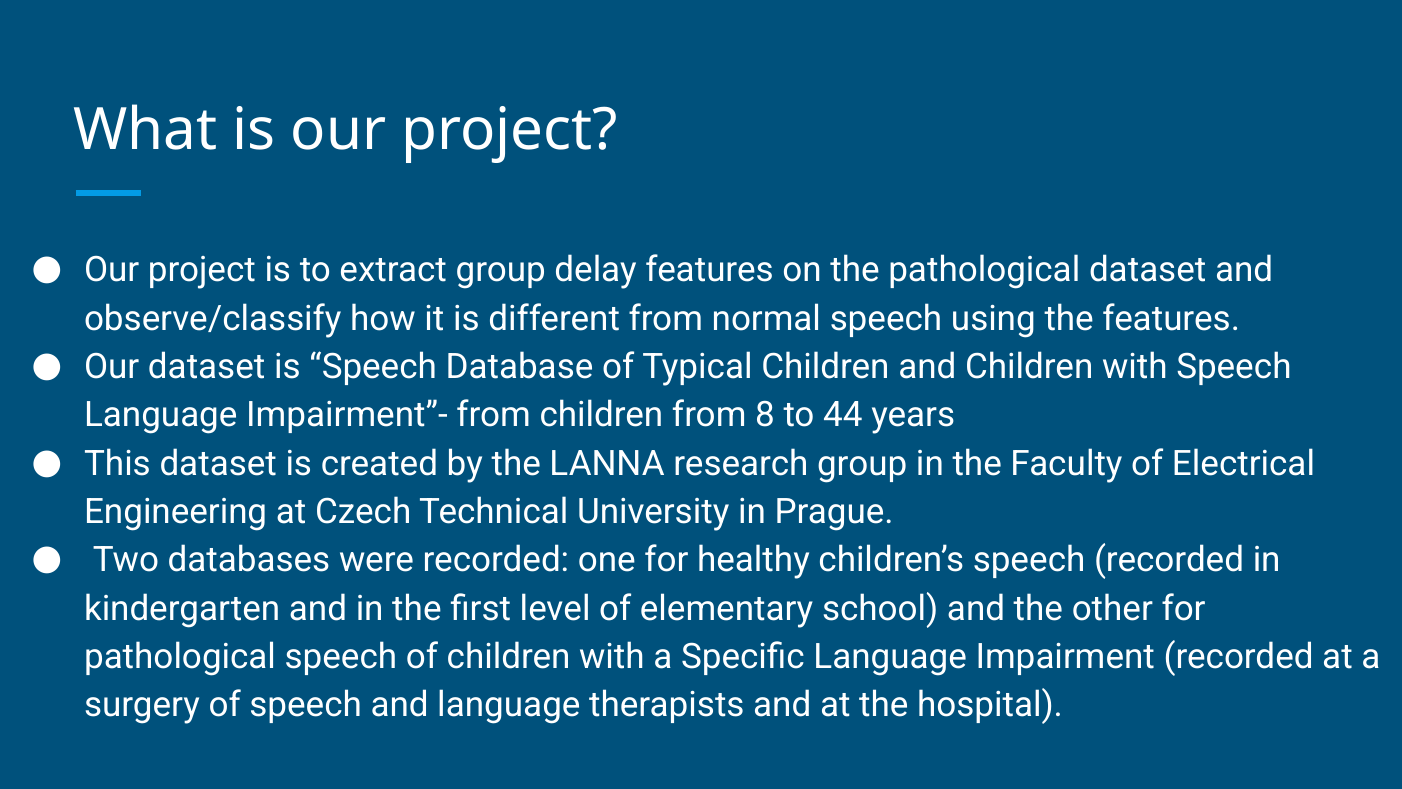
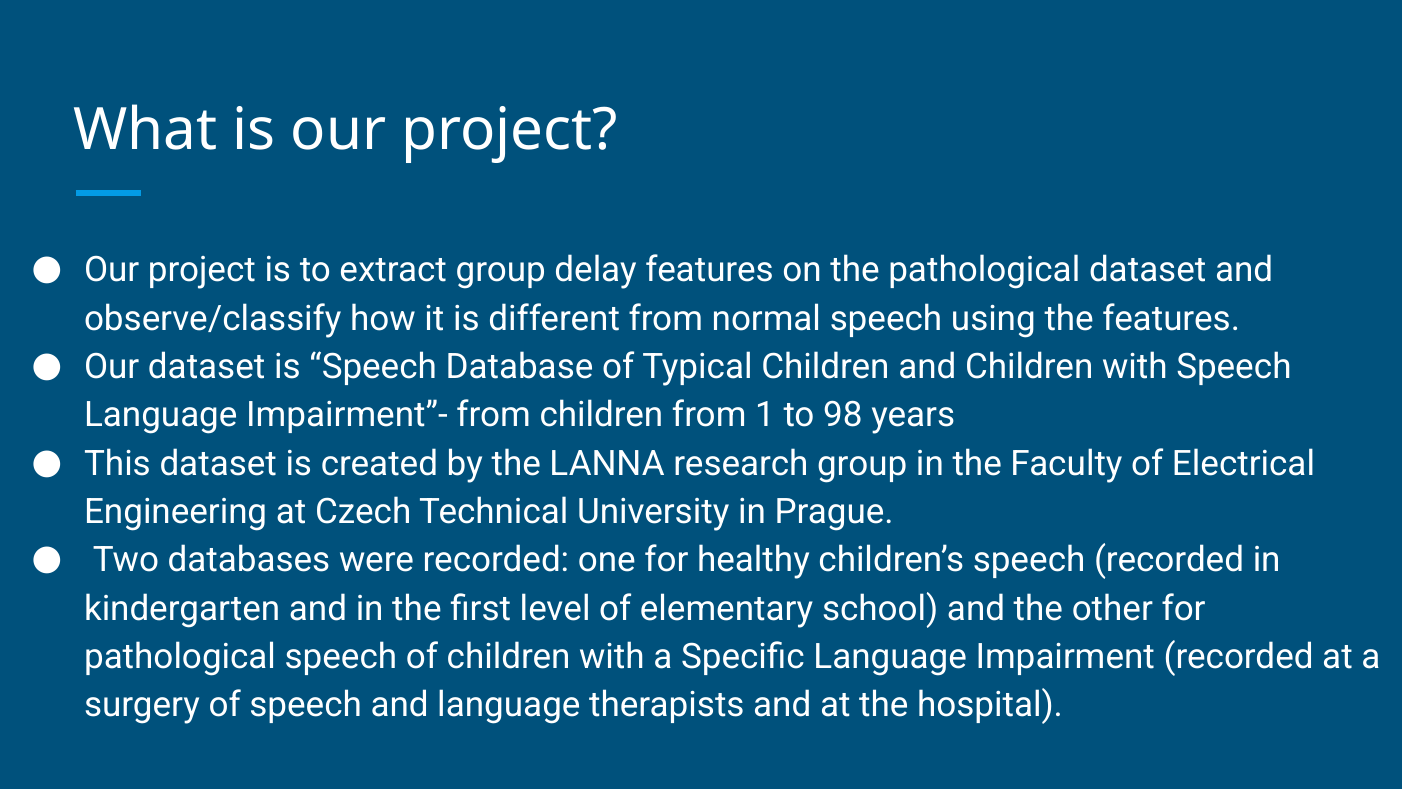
8: 8 -> 1
44: 44 -> 98
